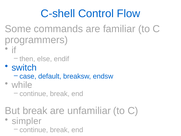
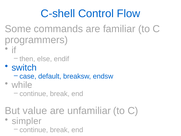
But break: break -> value
